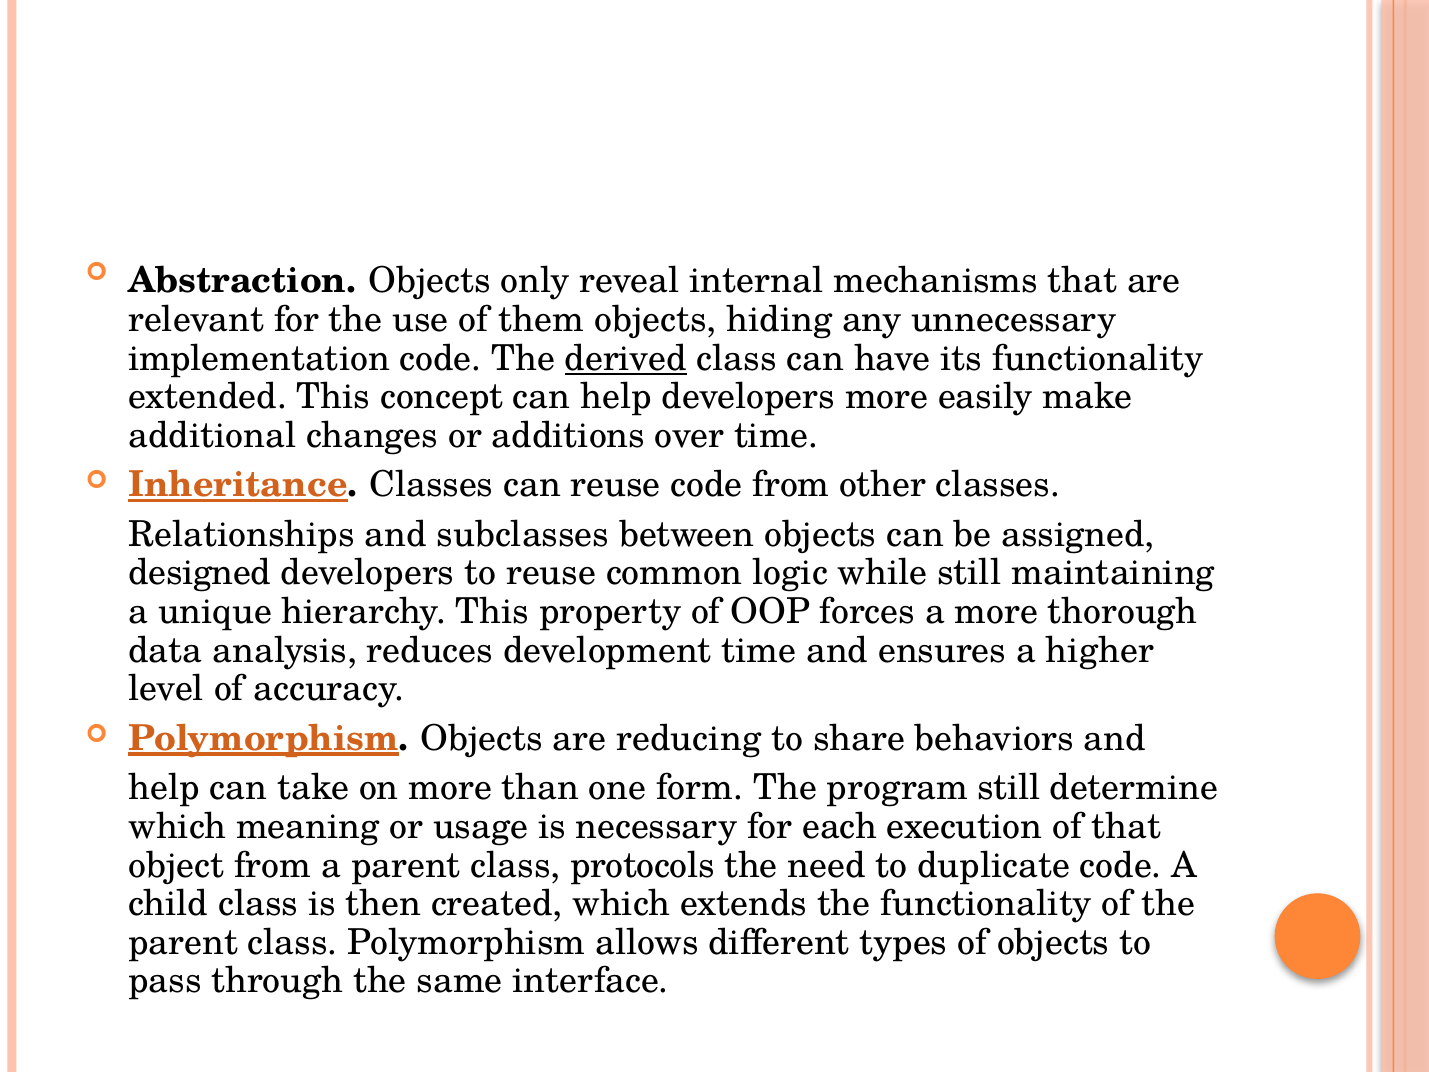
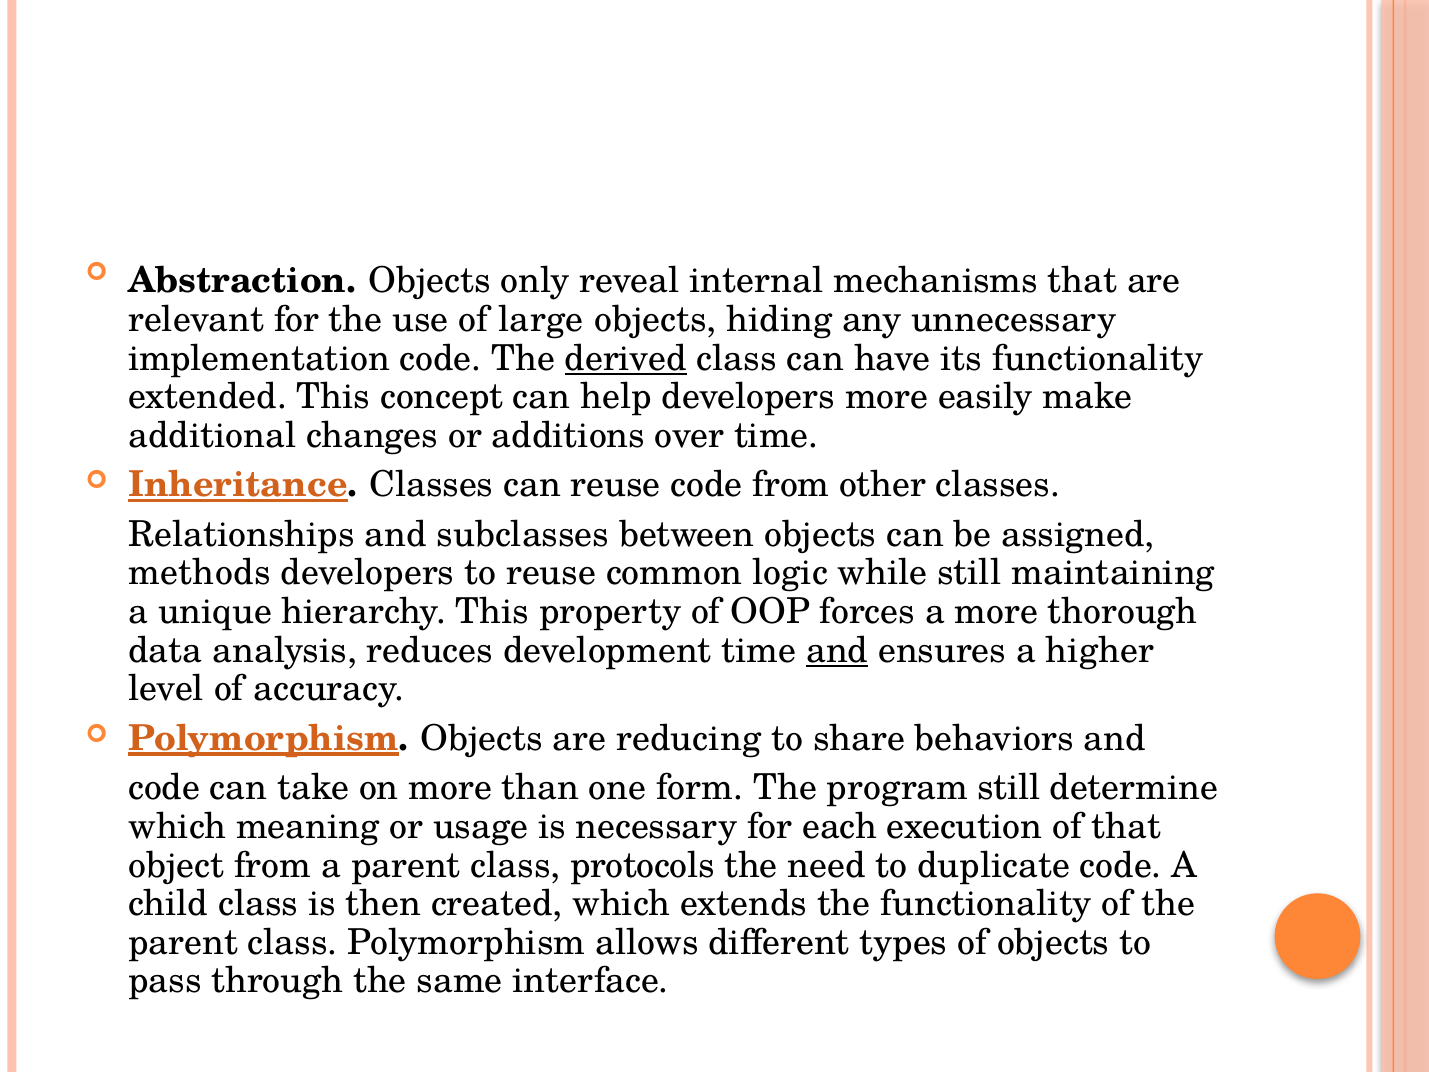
them: them -> large
designed: designed -> methods
and at (837, 650) underline: none -> present
help at (164, 788): help -> code
